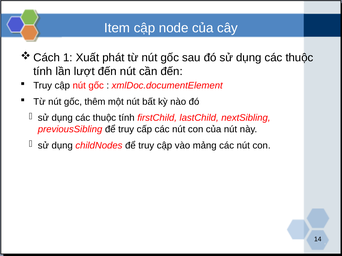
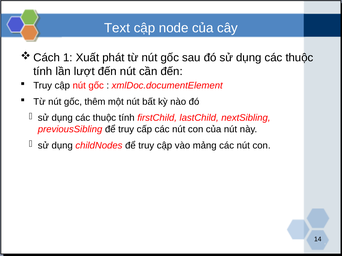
Item: Item -> Text
